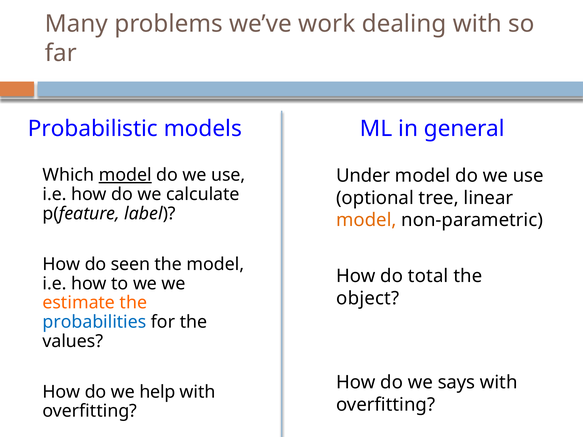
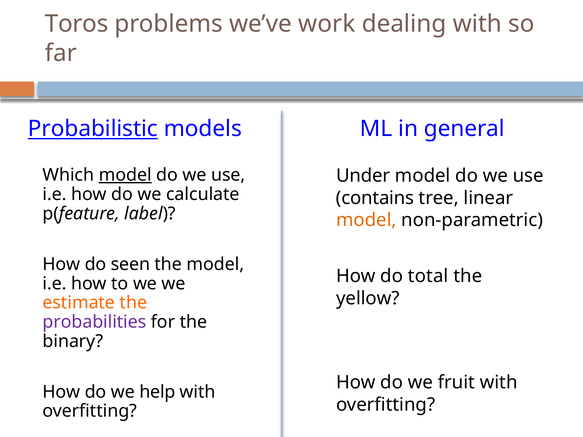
Many: Many -> Toros
Probabilistic underline: none -> present
optional: optional -> contains
object: object -> yellow
probabilities colour: blue -> purple
values: values -> binary
says: says -> fruit
